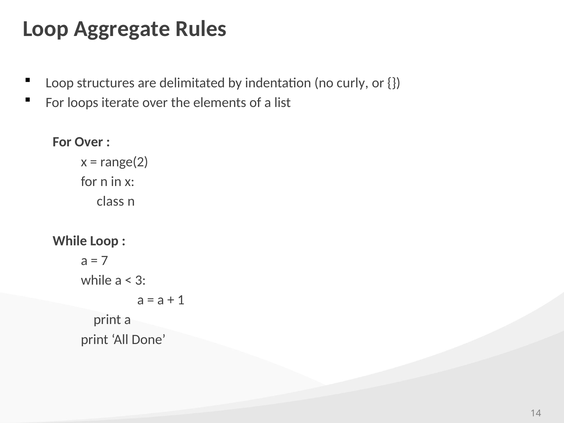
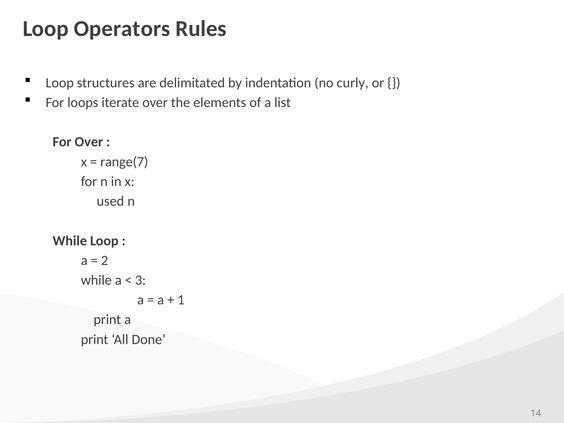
Aggregate: Aggregate -> Operators
range(2: range(2 -> range(7
class: class -> used
7: 7 -> 2
